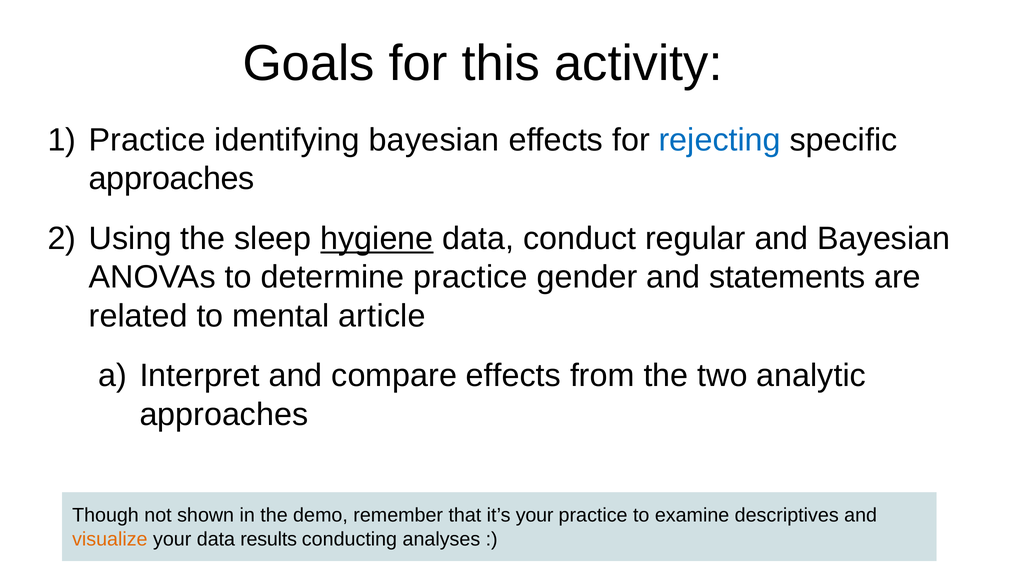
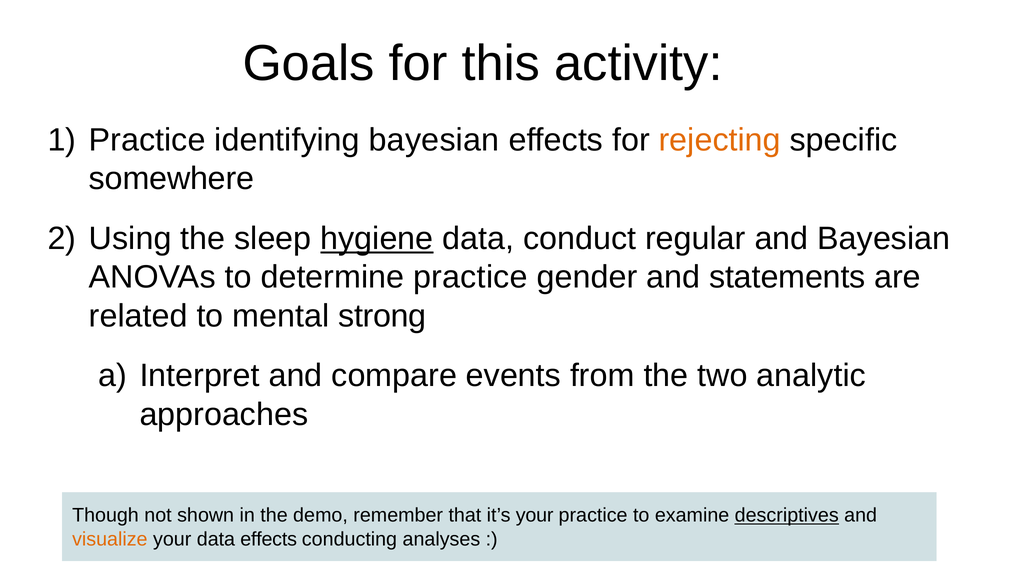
rejecting colour: blue -> orange
approaches at (172, 179): approaches -> somewhere
article: article -> strong
compare effects: effects -> events
descriptives underline: none -> present
data results: results -> effects
